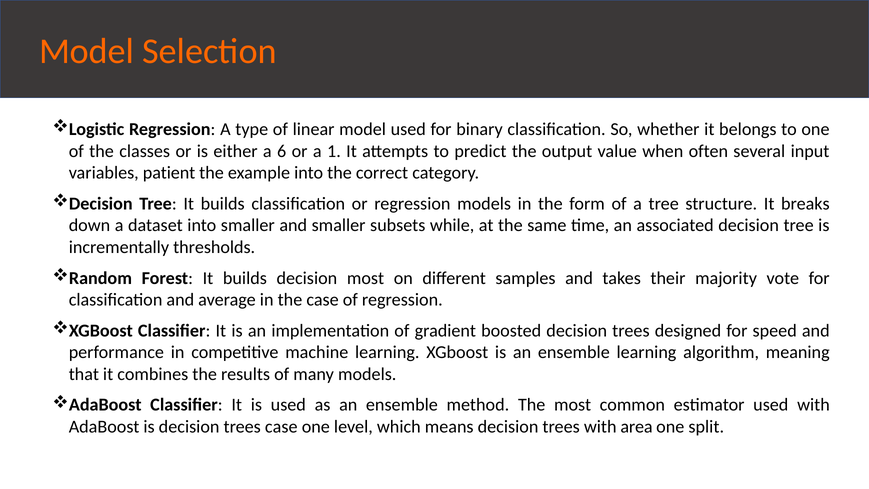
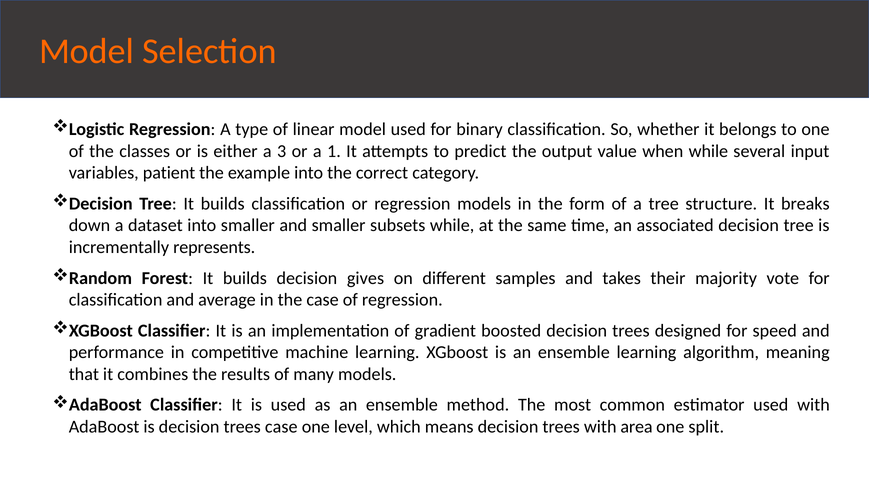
6: 6 -> 3
when often: often -> while
thresholds: thresholds -> represents
decision most: most -> gives
